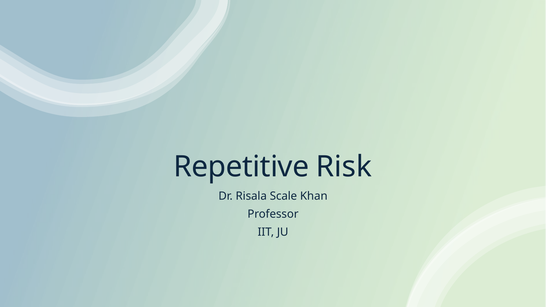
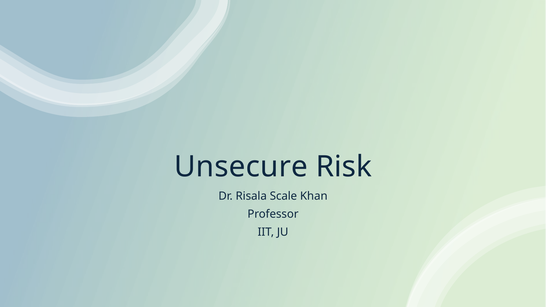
Repetitive: Repetitive -> Unsecure
